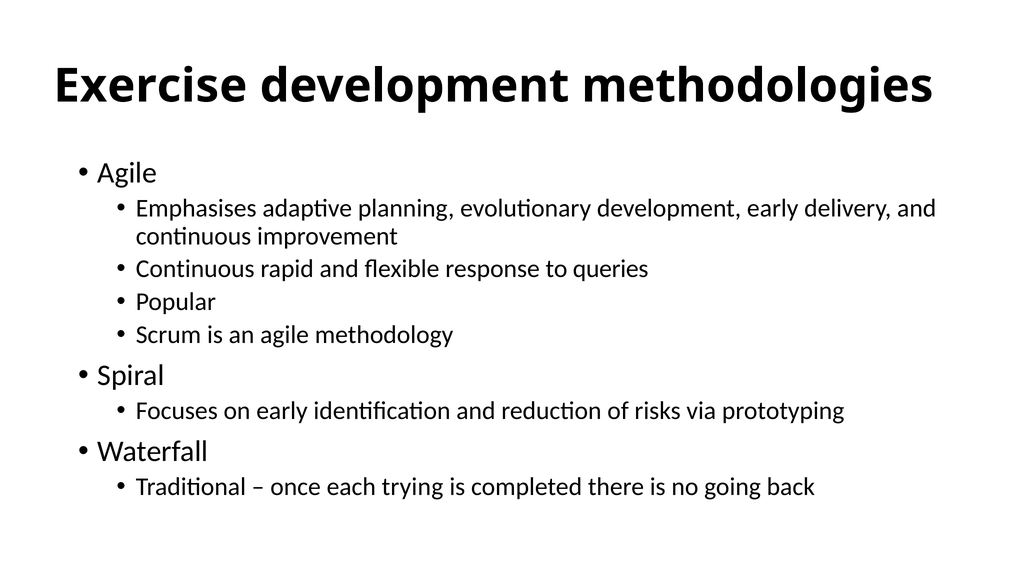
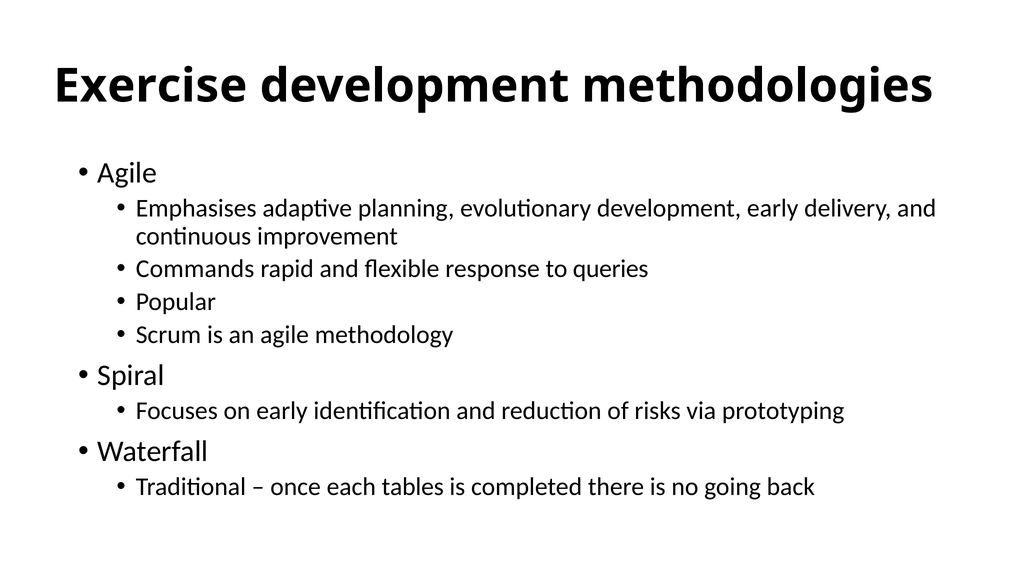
Continuous at (195, 269): Continuous -> Commands
trying: trying -> tables
